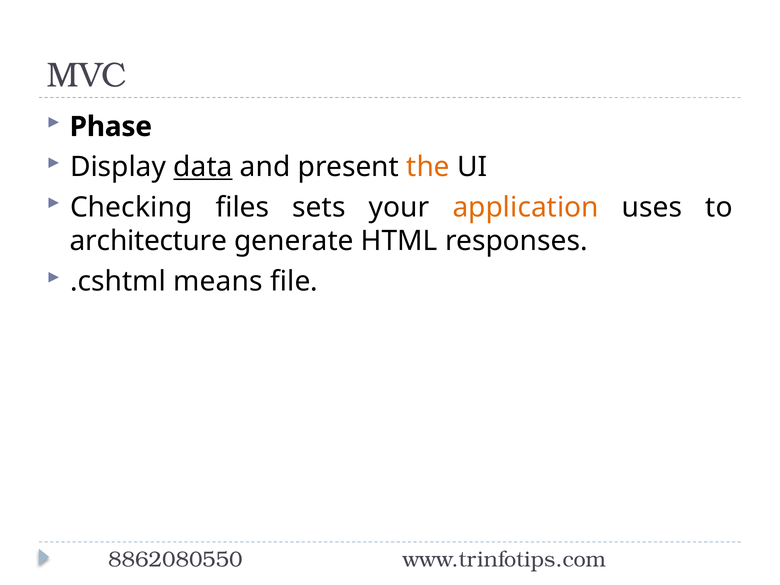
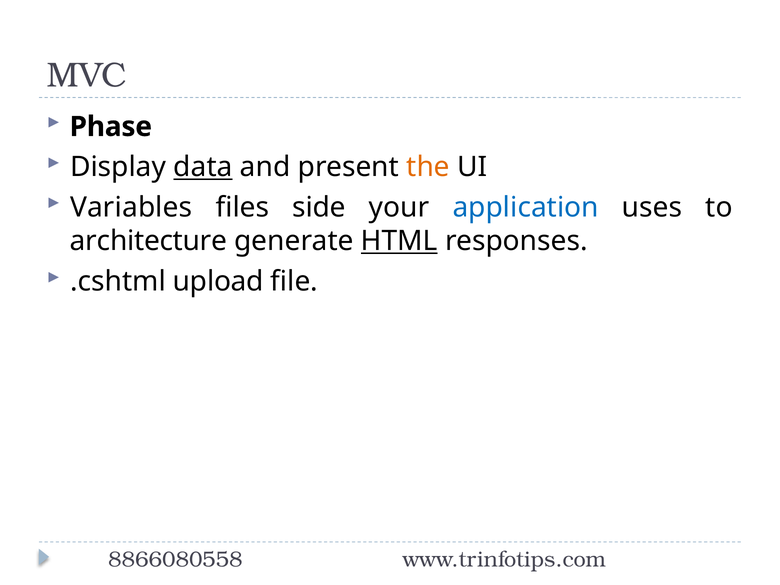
Checking: Checking -> Variables
sets: sets -> side
application colour: orange -> blue
HTML underline: none -> present
means: means -> upload
8862080550: 8862080550 -> 8866080558
